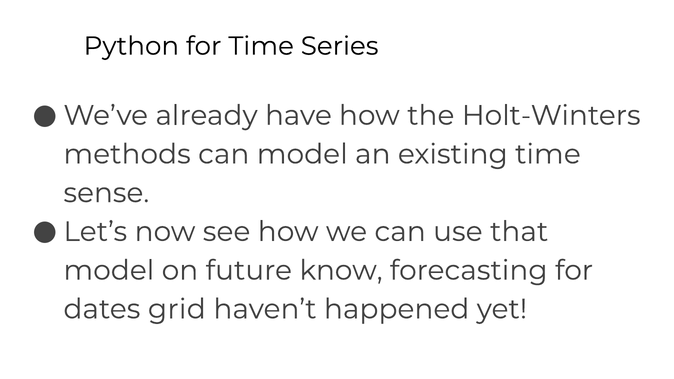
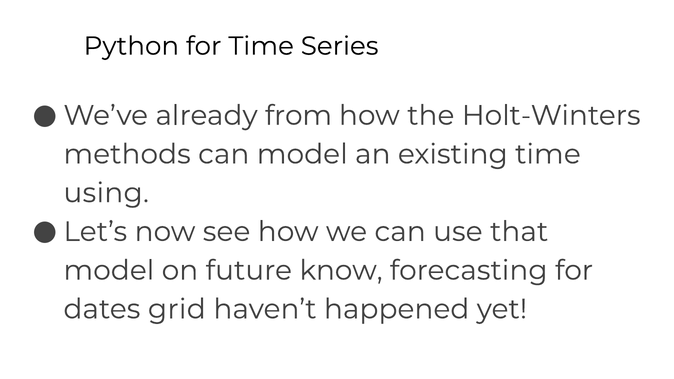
have: have -> from
sense: sense -> using
